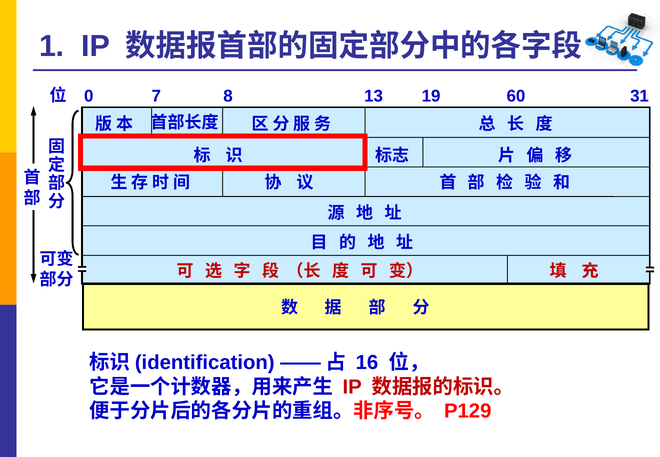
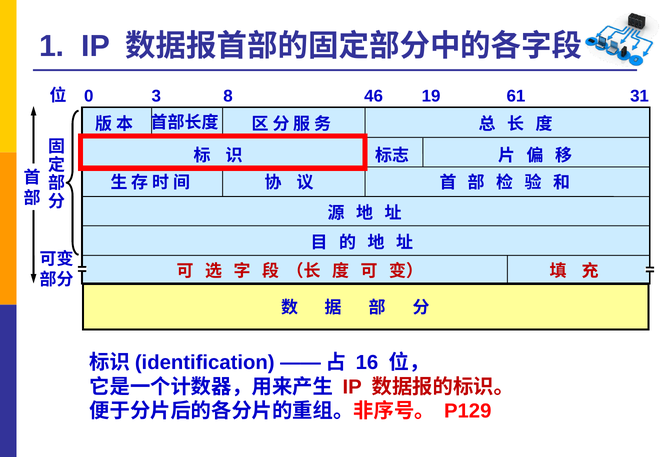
7: 7 -> 3
13: 13 -> 46
60: 60 -> 61
